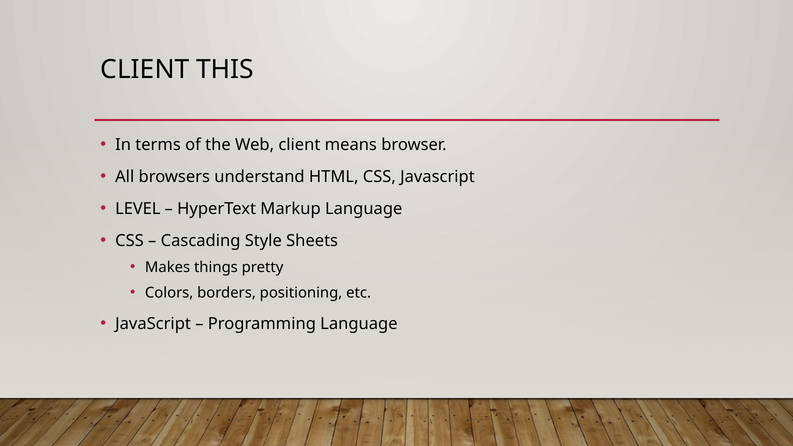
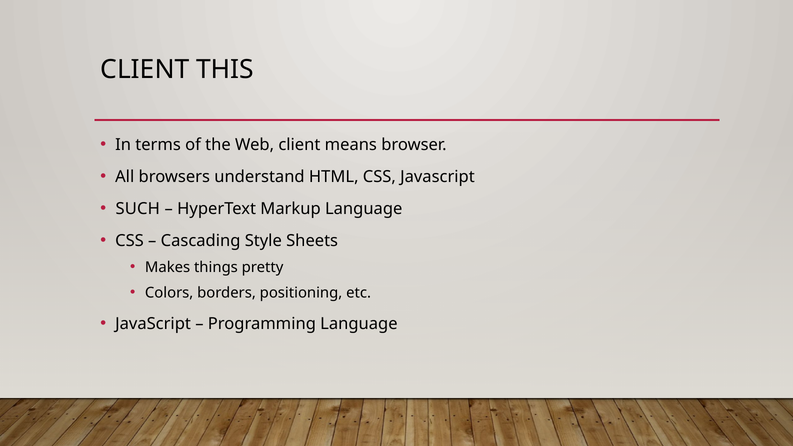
LEVEL: LEVEL -> SUCH
